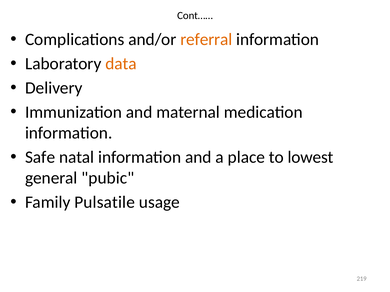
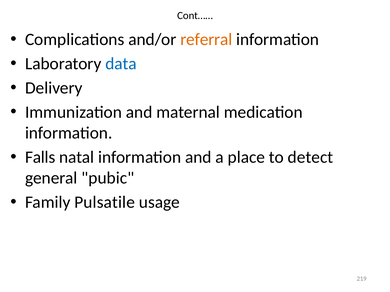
data colour: orange -> blue
Safe: Safe -> Falls
lowest: lowest -> detect
